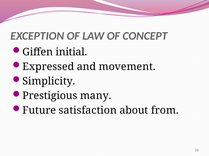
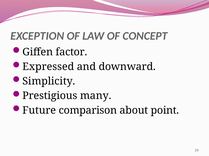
initial: initial -> factor
movement: movement -> downward
satisfaction: satisfaction -> comparison
from: from -> point
